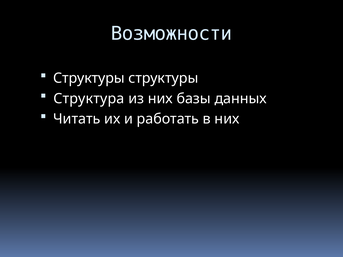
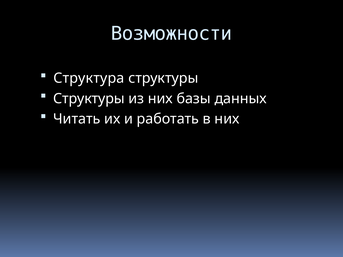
Структуры at (89, 78): Структуры -> Структура
Структура at (89, 99): Структура -> Структуры
